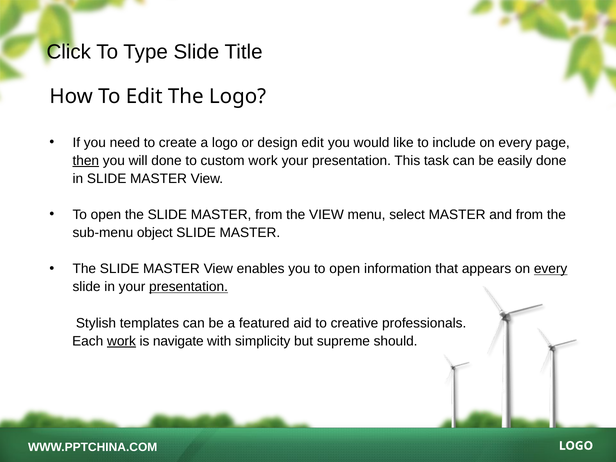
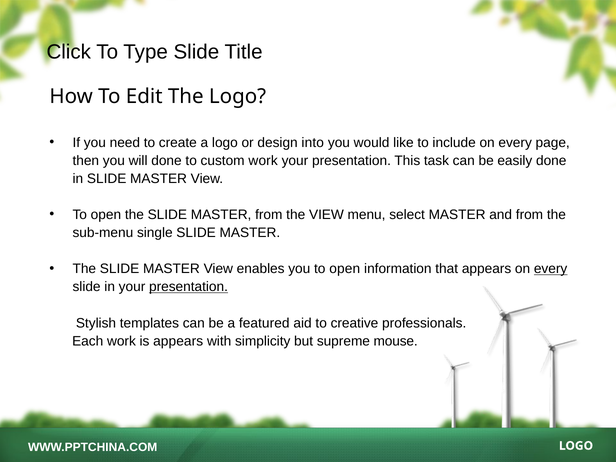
design edit: edit -> into
then underline: present -> none
object: object -> single
work at (121, 341) underline: present -> none
is navigate: navigate -> appears
should: should -> mouse
